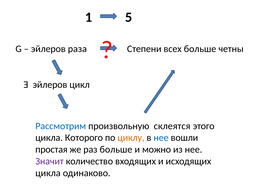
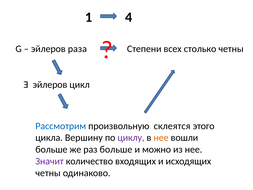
5: 5 -> 4
всех больше: больше -> столько
Которого: Которого -> Вершину
циклу colour: orange -> purple
нее at (161, 138) colour: blue -> orange
простая at (51, 149): простая -> больше
цикла at (48, 173): цикла -> четны
